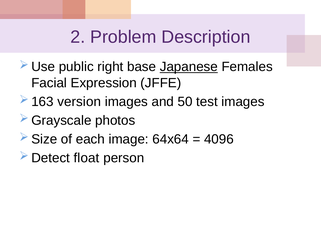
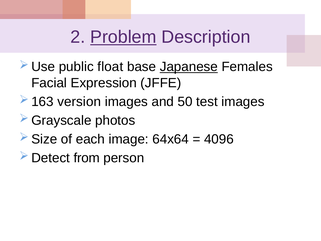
Problem underline: none -> present
right: right -> float
float: float -> from
